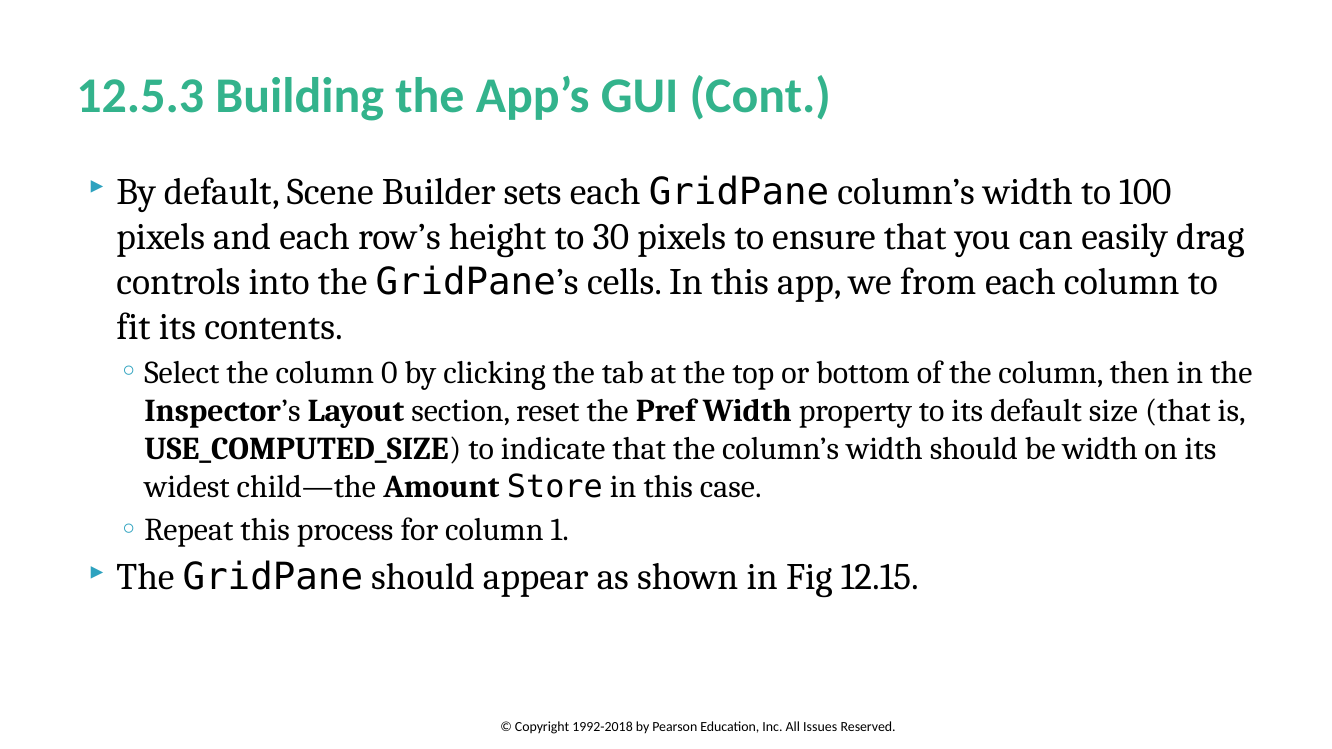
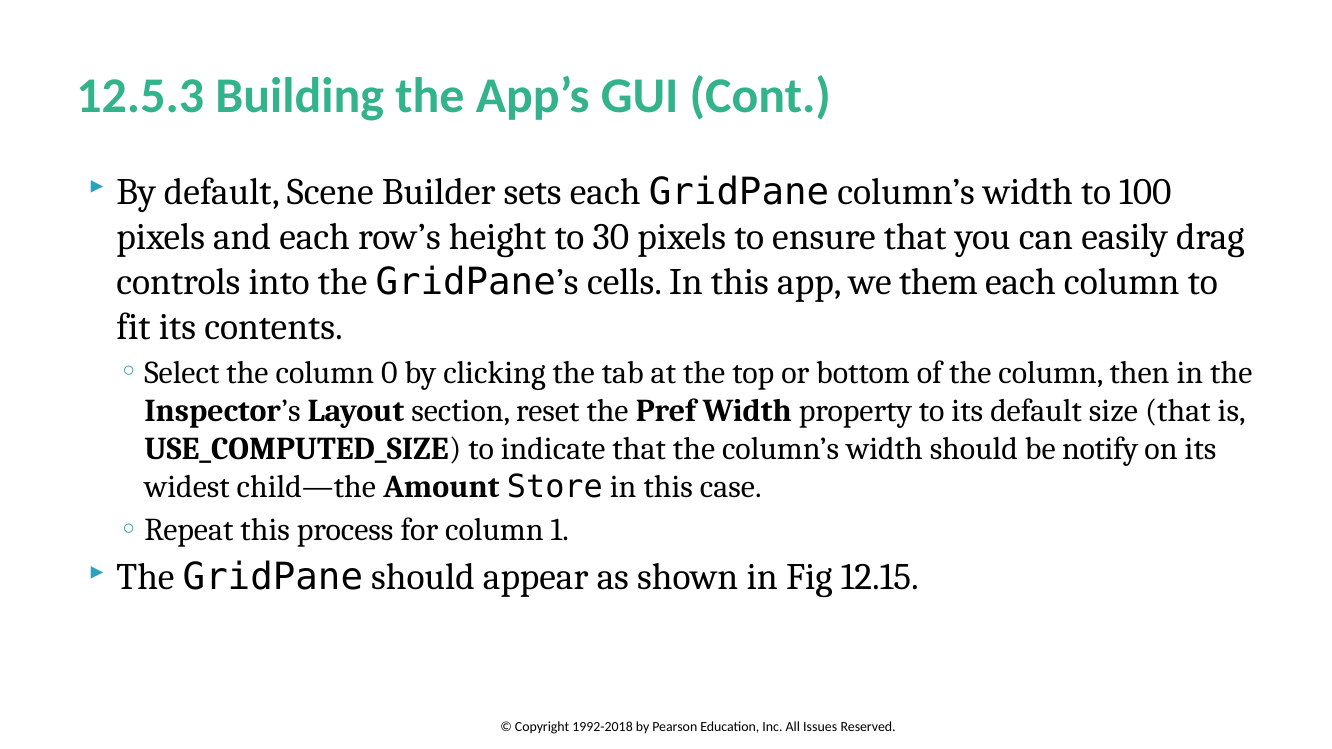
from: from -> them
be width: width -> notify
